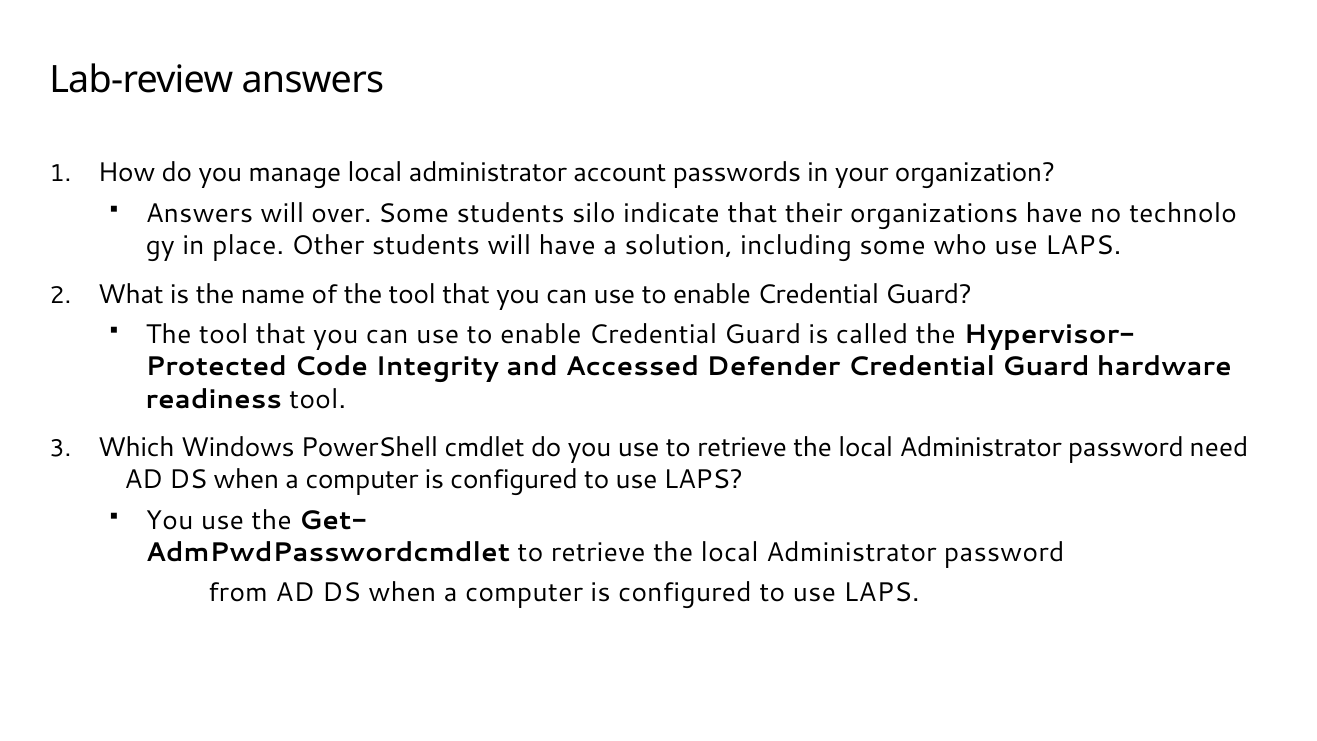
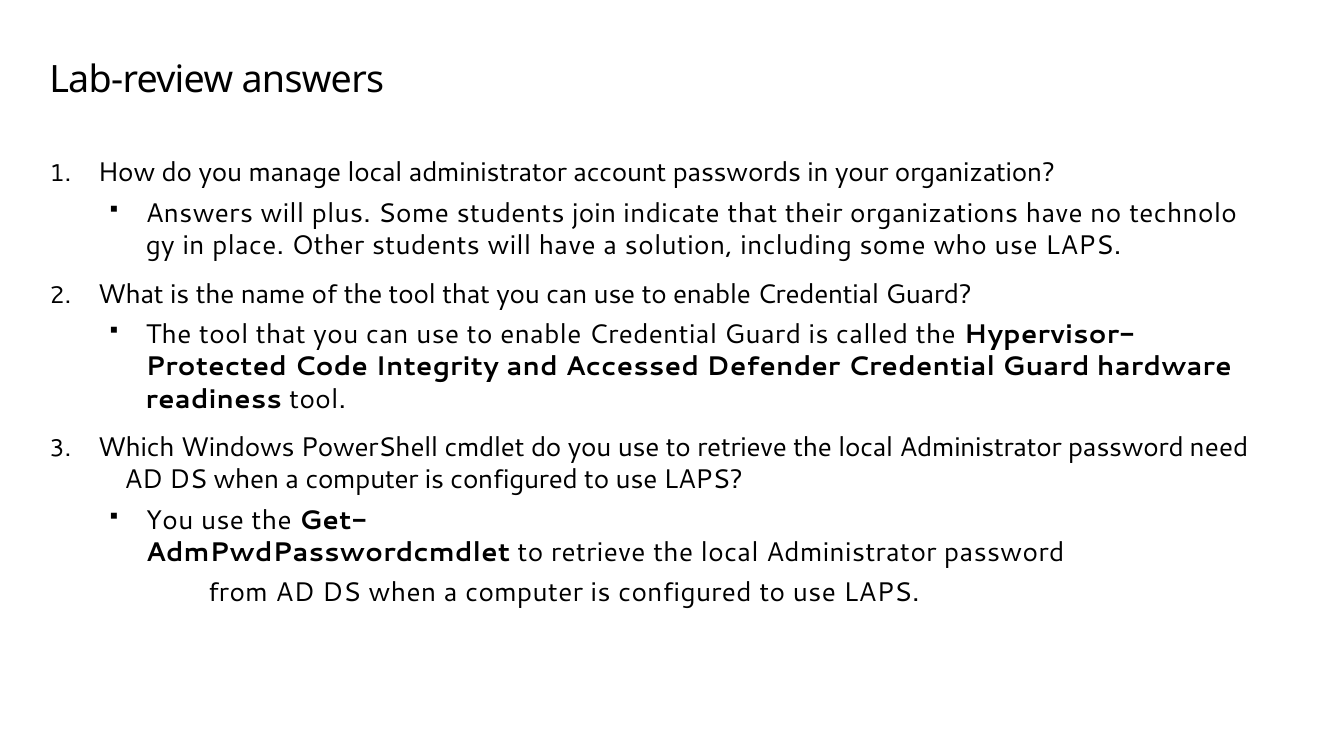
over: over -> plus
silo: silo -> join
